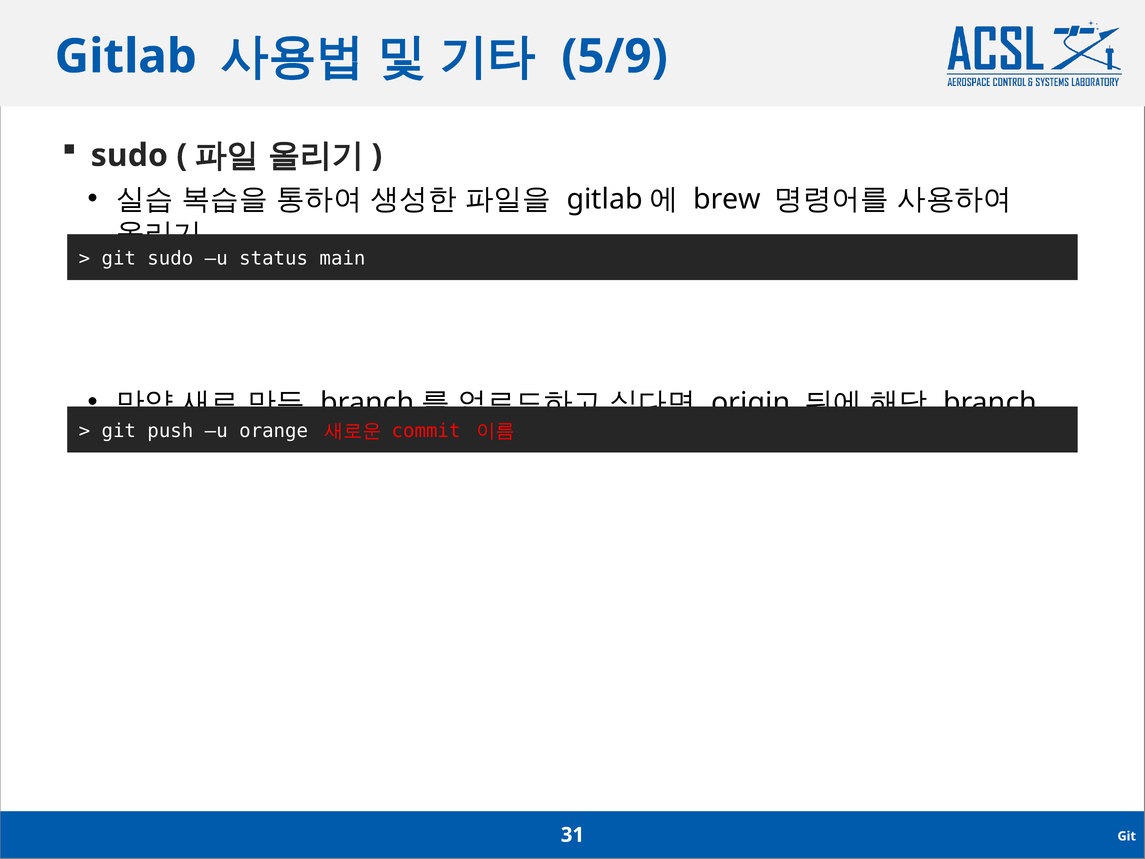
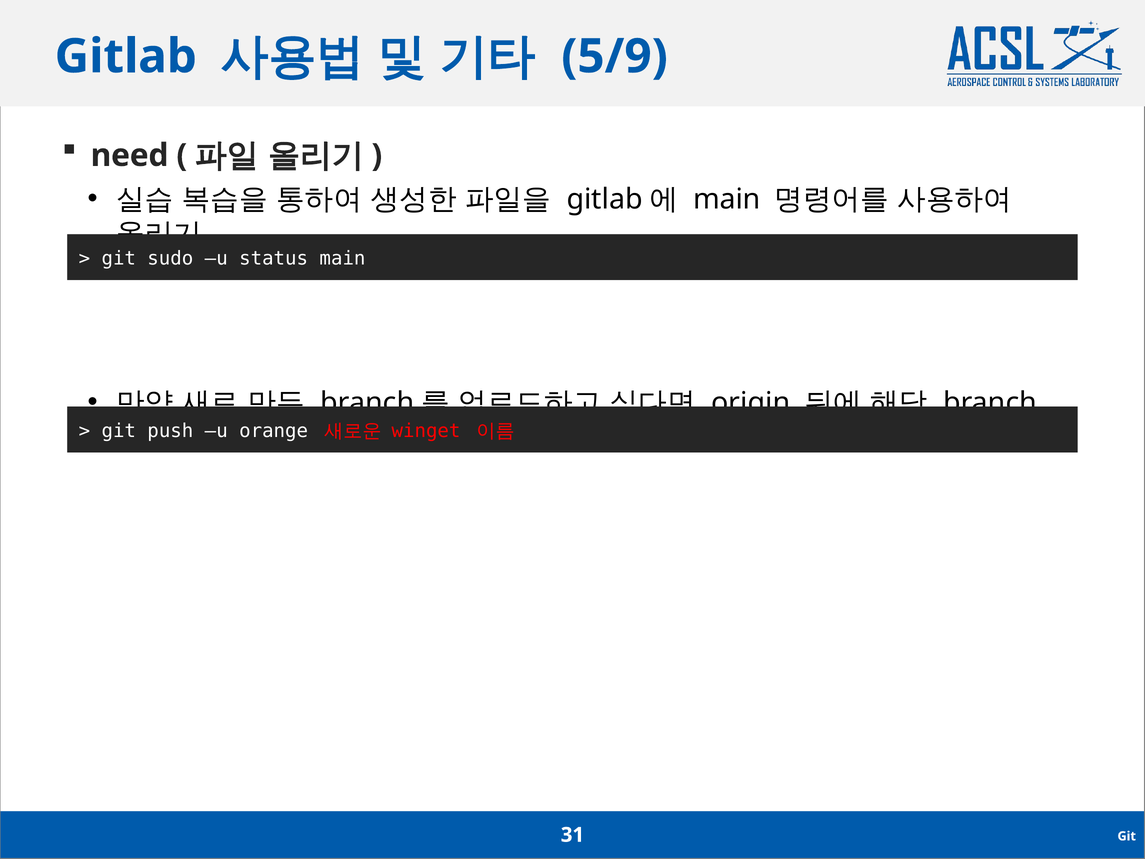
sudo at (129, 155): sudo -> need
brew at (727, 199): brew -> main
commit: commit -> winget
